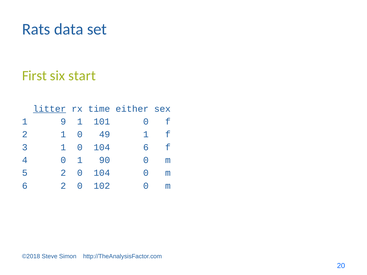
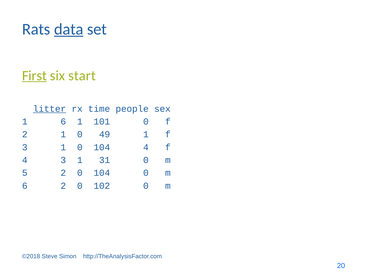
data underline: none -> present
First underline: none -> present
either: either -> people
1 9: 9 -> 6
104 6: 6 -> 4
4 0: 0 -> 3
90: 90 -> 31
